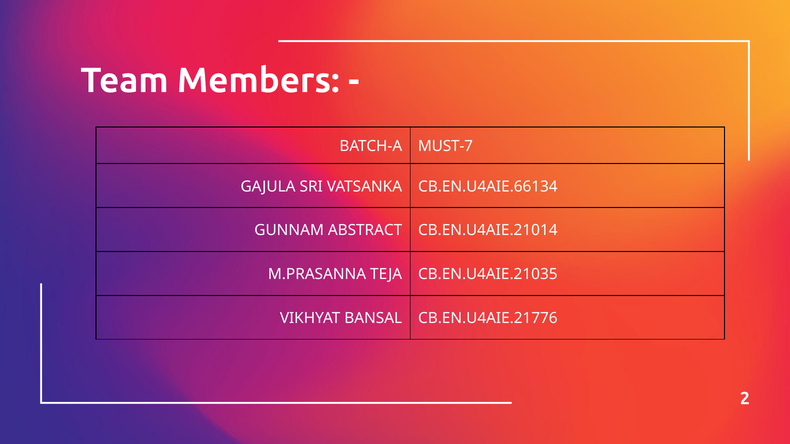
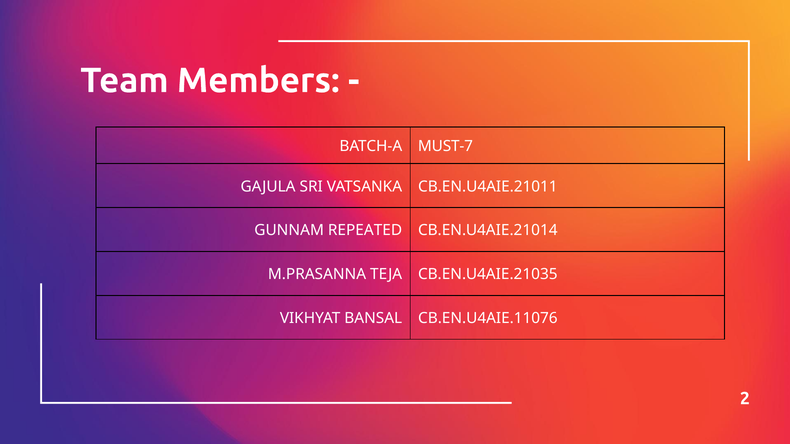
CB.EN.U4AIE.66134: CB.EN.U4AIE.66134 -> CB.EN.U4AIE.21011
ABSTRACT: ABSTRACT -> REPEATED
CB.EN.U4AIE.21776: CB.EN.U4AIE.21776 -> CB.EN.U4AIE.11076
